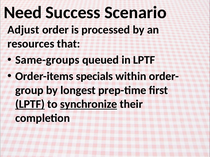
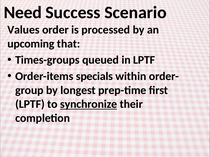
Adjust: Adjust -> Values
resources: resources -> upcoming
Same-groups: Same-groups -> Times-groups
LPTF at (30, 104) underline: present -> none
